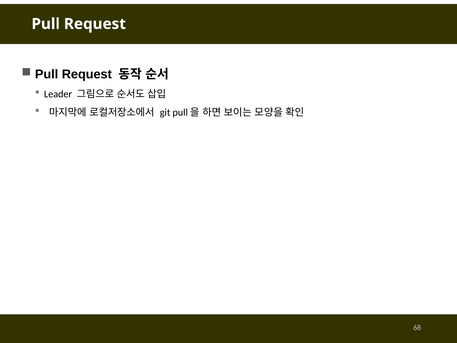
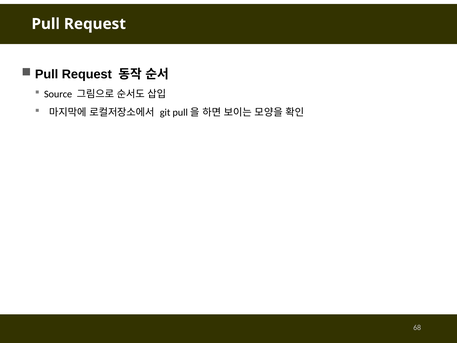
Leader: Leader -> Source
